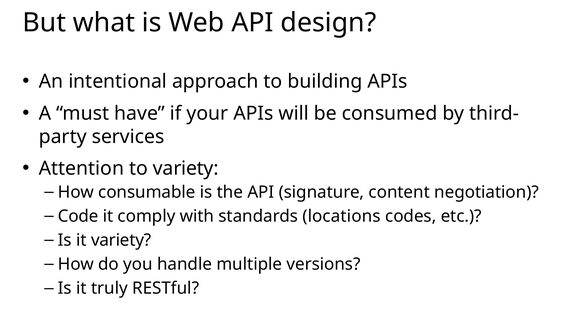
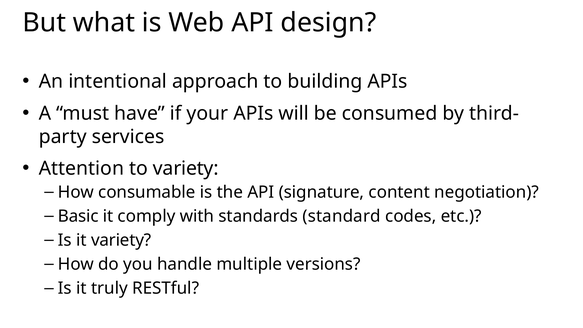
Code: Code -> Basic
locations: locations -> standard
